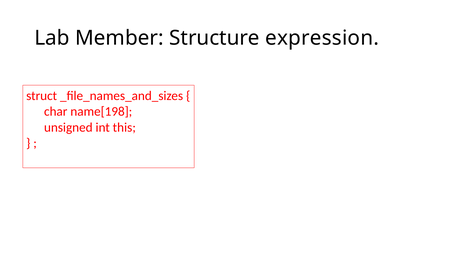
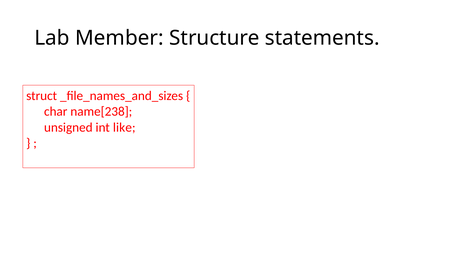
expression: expression -> statements
name[198: name[198 -> name[238
this: this -> like
